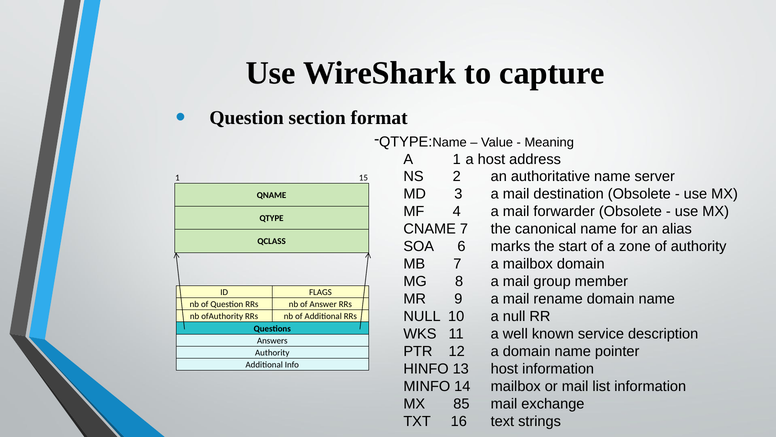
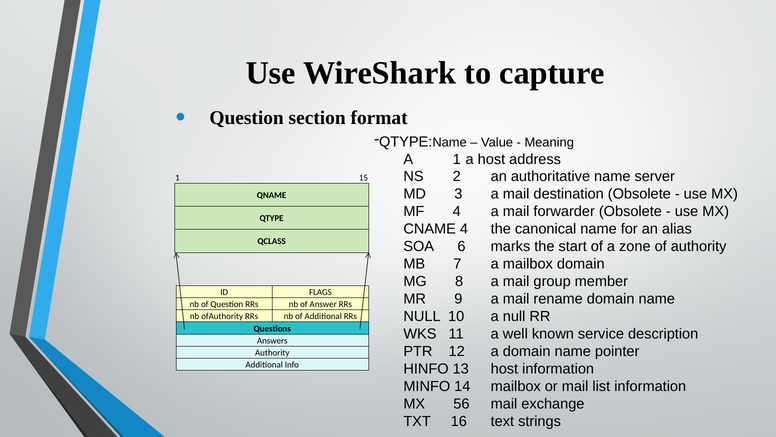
CNAME 7: 7 -> 4
85: 85 -> 56
